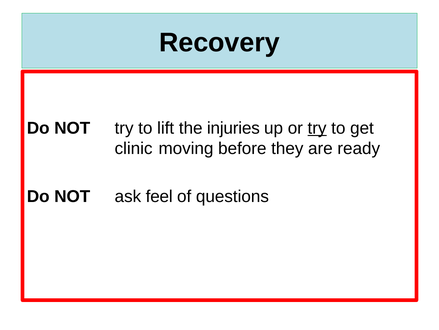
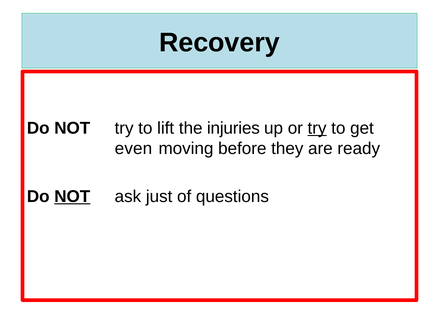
clinic: clinic -> even
NOT at (72, 196) underline: none -> present
feel: feel -> just
